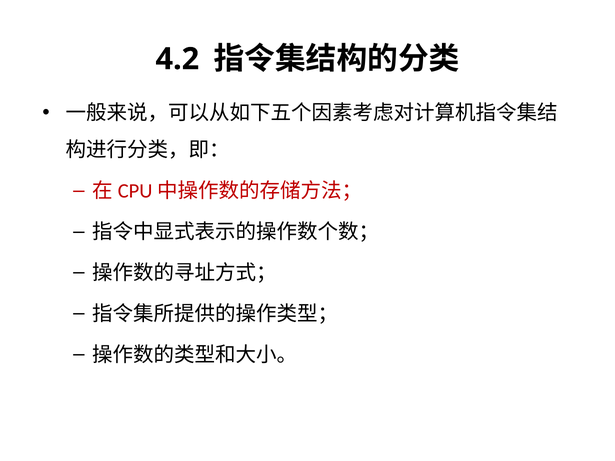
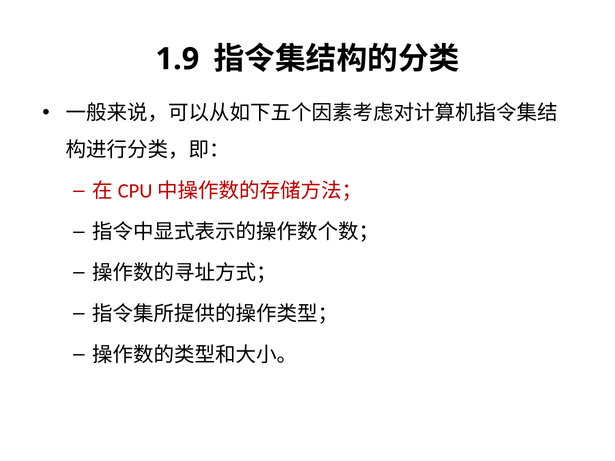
4.2: 4.2 -> 1.9
